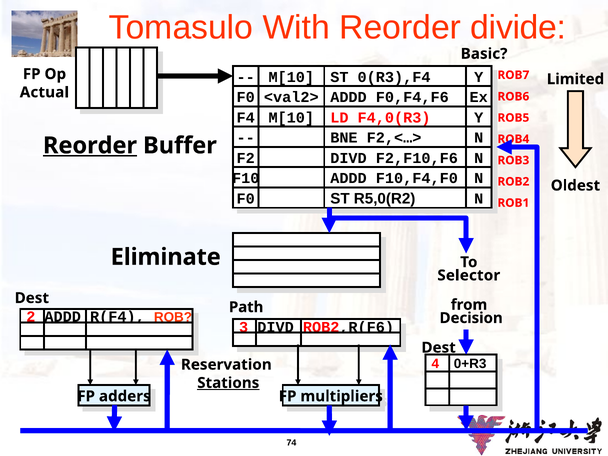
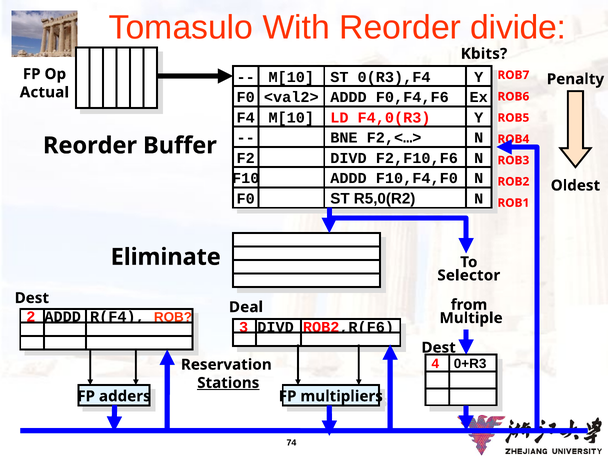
Basic: Basic -> Kbits
Limited: Limited -> Penalty
Reorder at (90, 146) underline: present -> none
Path: Path -> Deal
Decision: Decision -> Multiple
